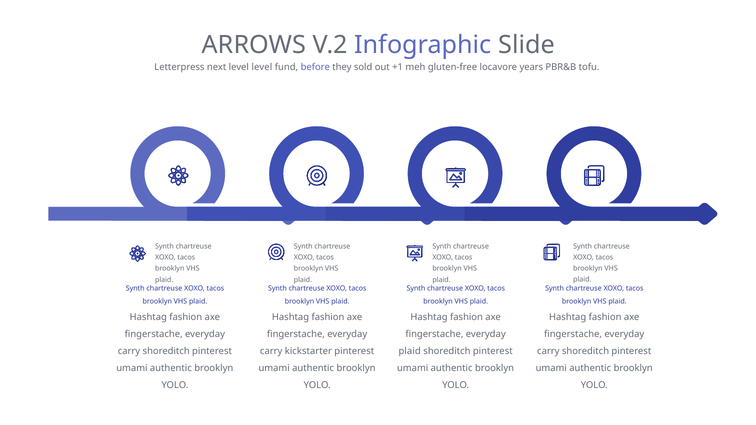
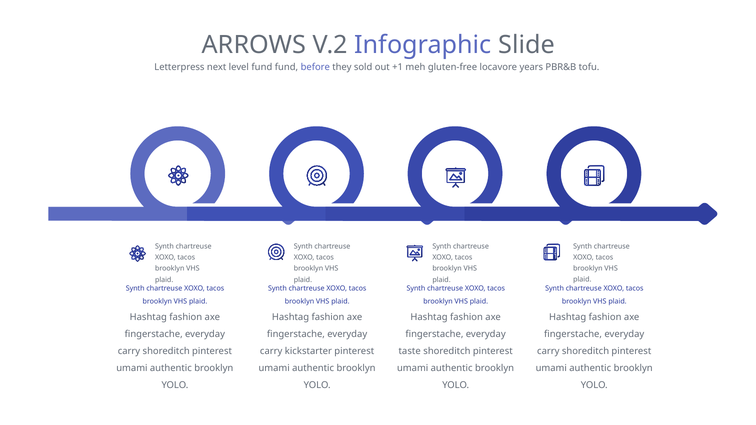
level level: level -> fund
plaid at (410, 351): plaid -> taste
